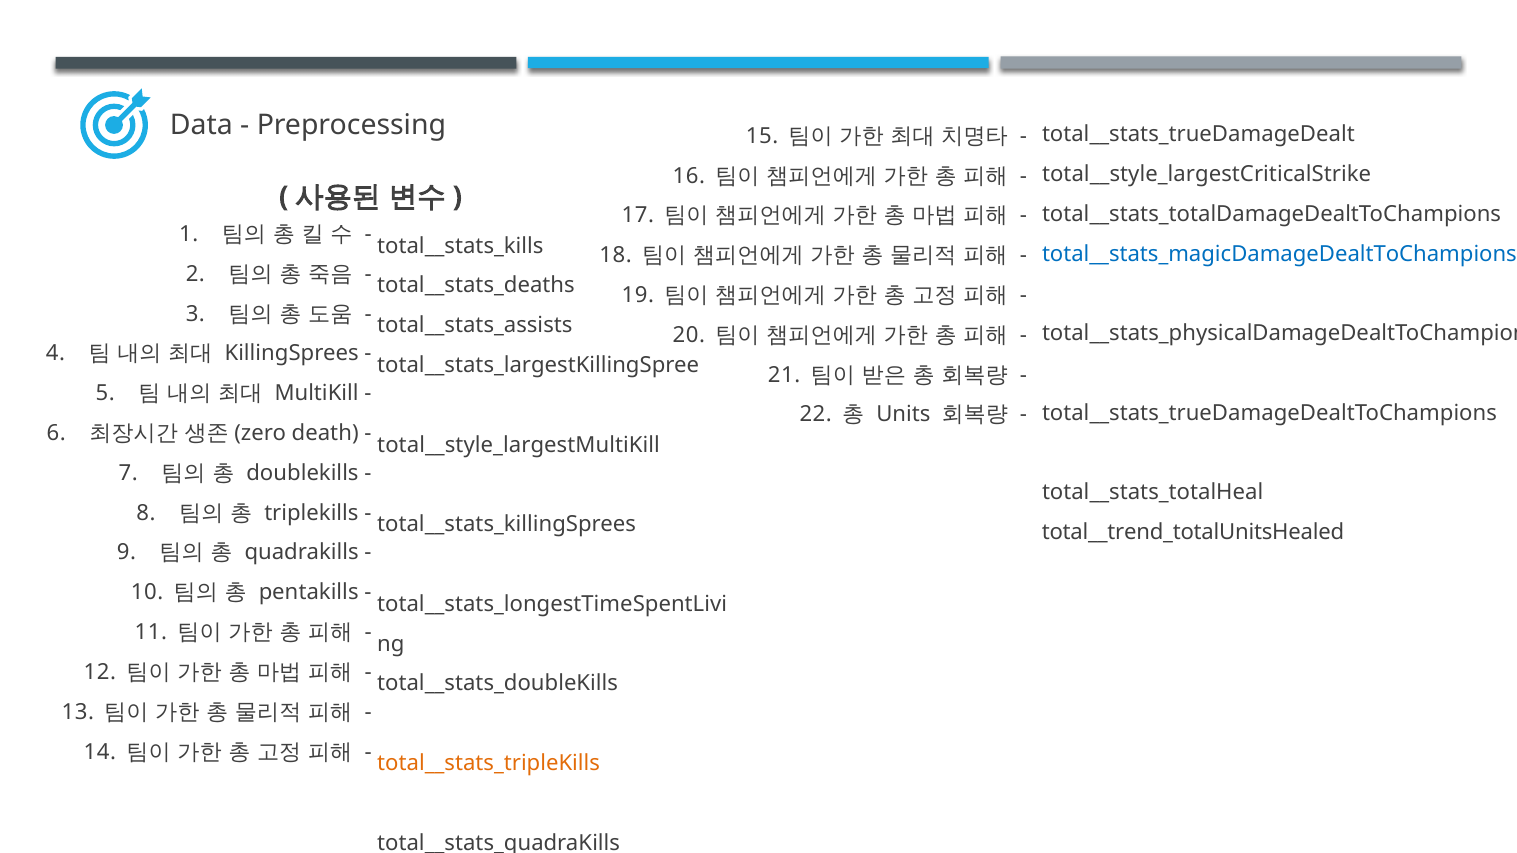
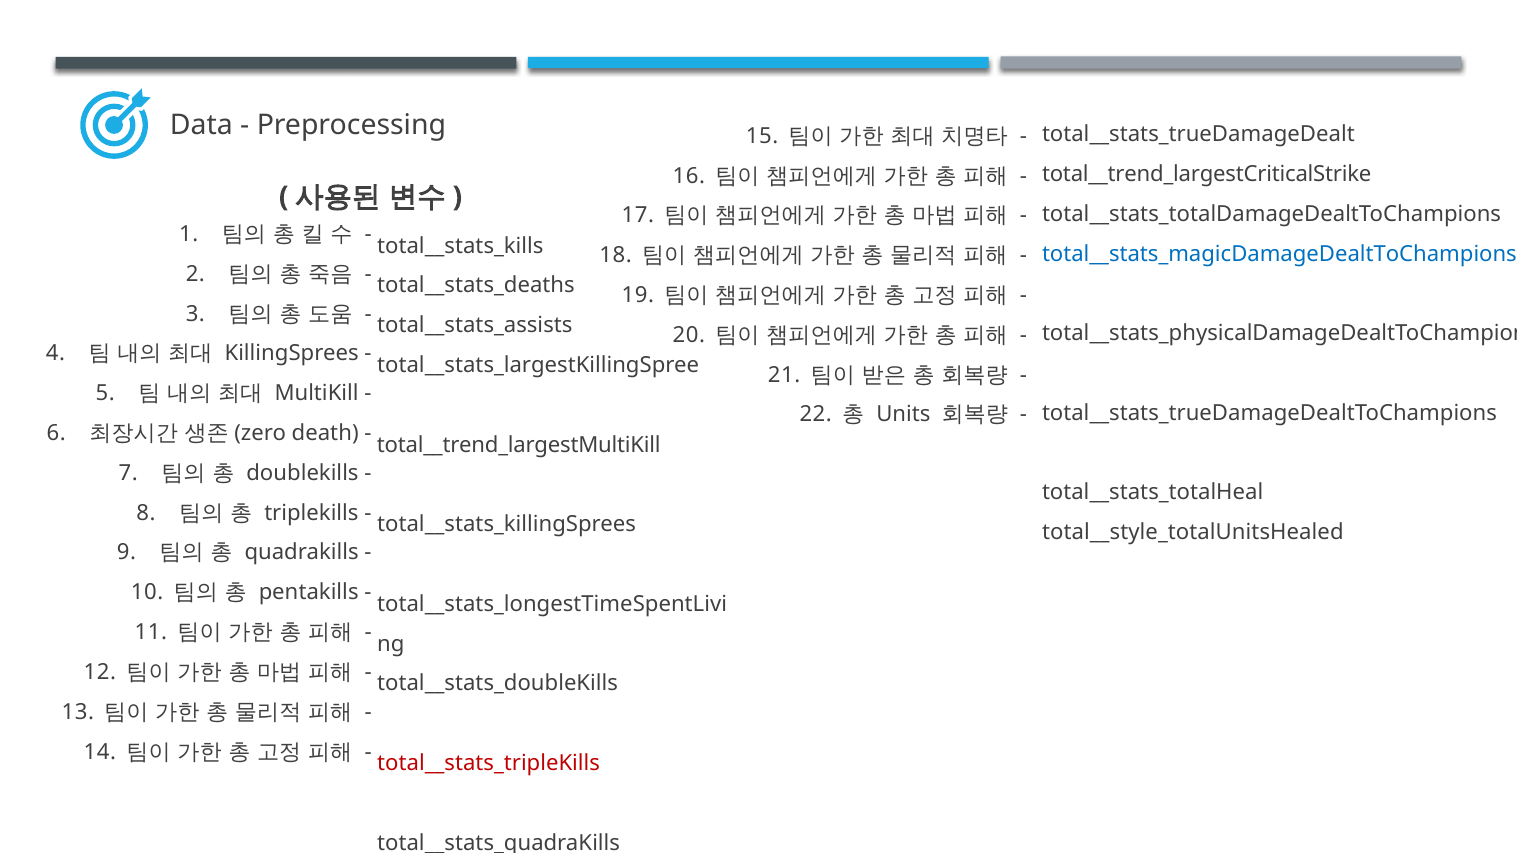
total__style_largestCriticalStrike: total__style_largestCriticalStrike -> total__trend_largestCriticalStrike
total__style_largestMultiKill: total__style_largestMultiKill -> total__trend_largestMultiKill
total__trend_totalUnitsHealed: total__trend_totalUnitsHealed -> total__style_totalUnitsHealed
total__stats_tripleKills colour: orange -> red
